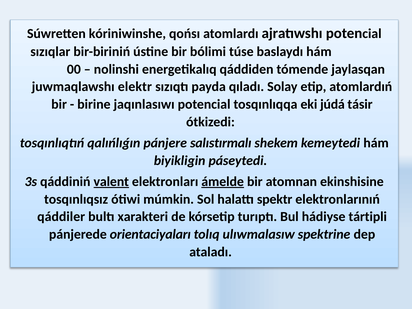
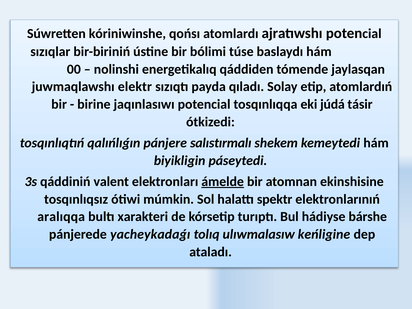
valent underline: present -> none
qáddiler: qáddiler -> aralıqqa
tártipli: tártipli -> bárshe
orientaciyaları: orientaciyaları -> yacheykadaǵı
spektrine: spektrine -> keńligine
